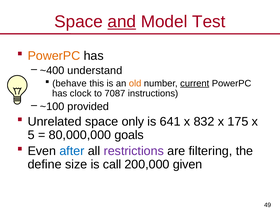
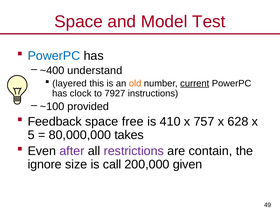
and underline: present -> none
PowerPC at (54, 56) colour: orange -> blue
behave: behave -> layered
7087: 7087 -> 7927
Unrelated: Unrelated -> Feedback
only: only -> free
641: 641 -> 410
832: 832 -> 757
175: 175 -> 628
goals: goals -> takes
after colour: blue -> purple
filtering: filtering -> contain
define: define -> ignore
